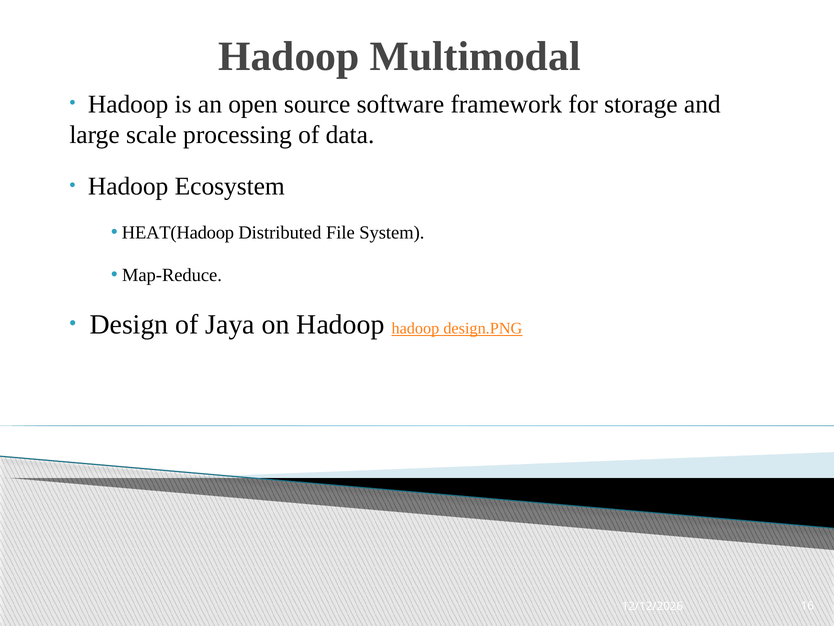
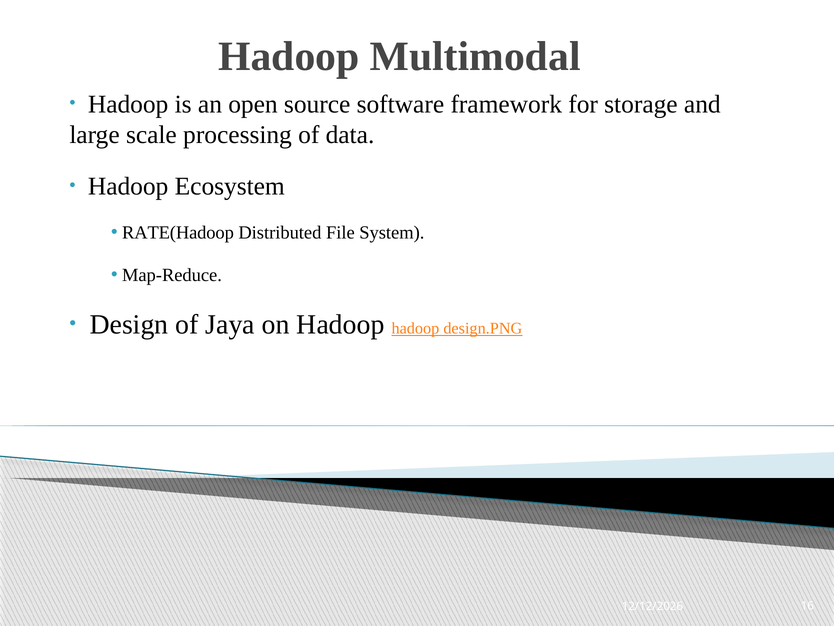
HEAT(Hadoop: HEAT(Hadoop -> RATE(Hadoop
